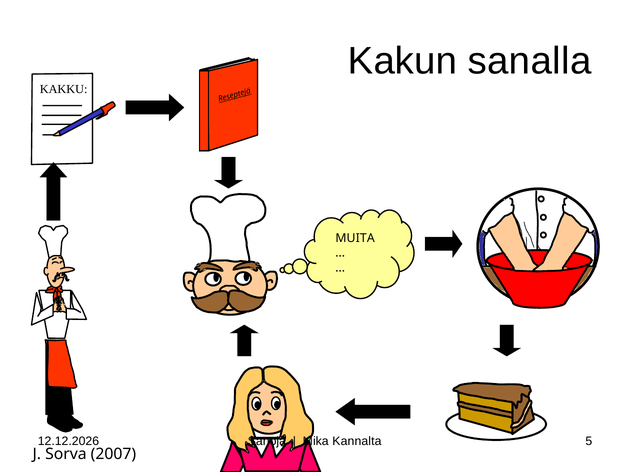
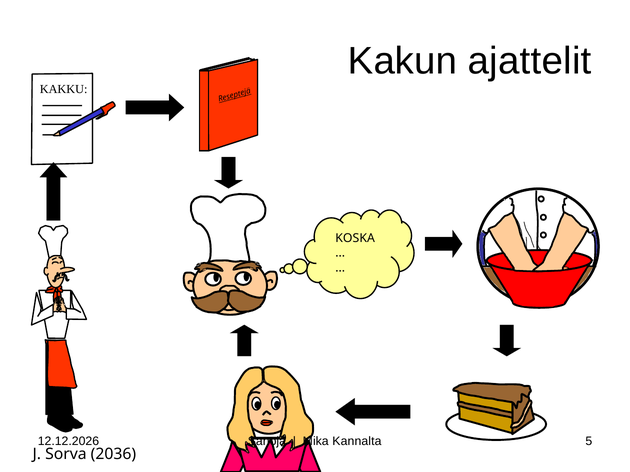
sanalla: sanalla -> ajattelit
MUITA: MUITA -> KOSKA
2007: 2007 -> 2036
